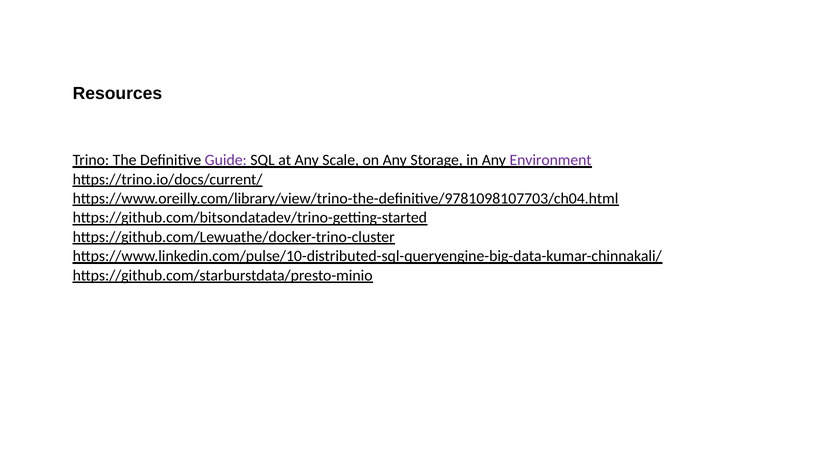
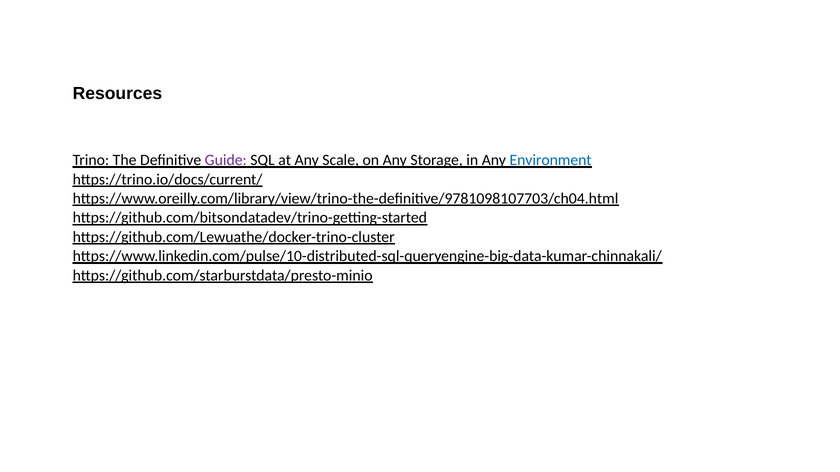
Environment colour: purple -> blue
